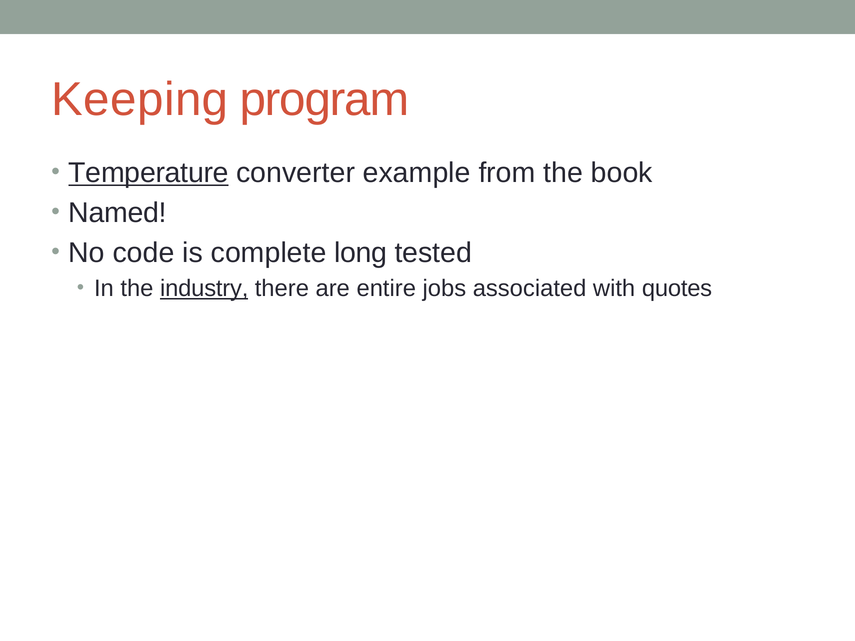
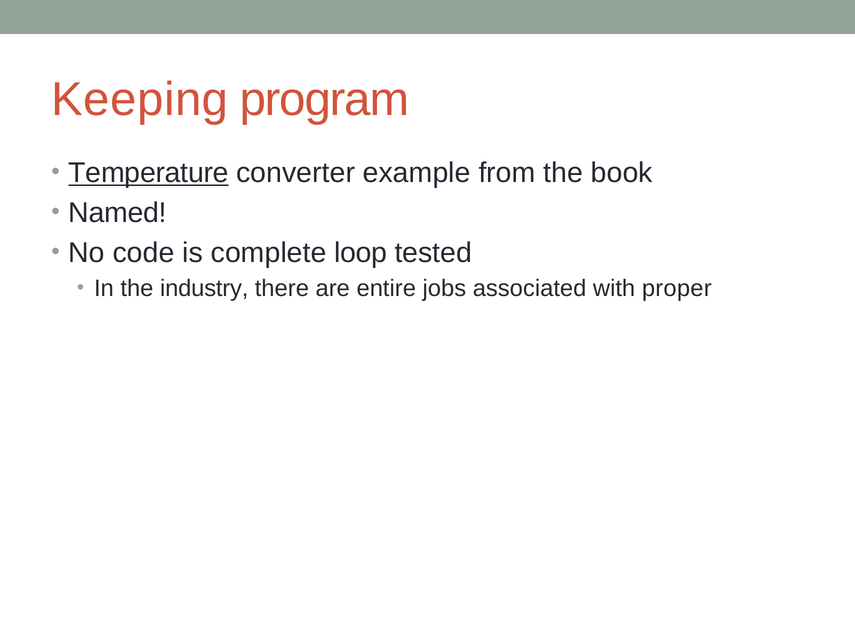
long: long -> loop
industry underline: present -> none
quotes: quotes -> proper
